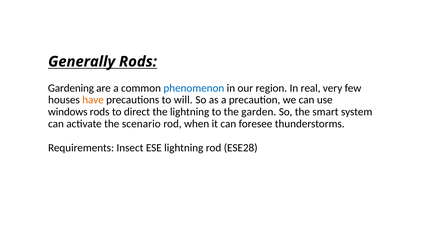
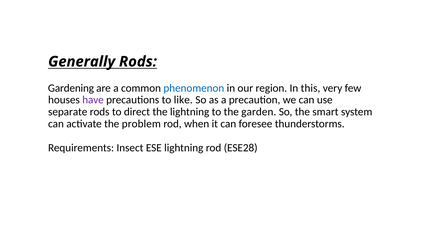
real: real -> this
have colour: orange -> purple
will: will -> like
windows: windows -> separate
scenario: scenario -> problem
